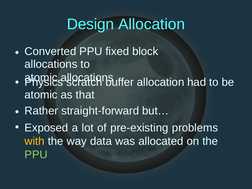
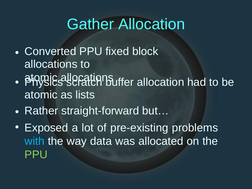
Design: Design -> Gather
that: that -> lists
with colour: yellow -> light blue
